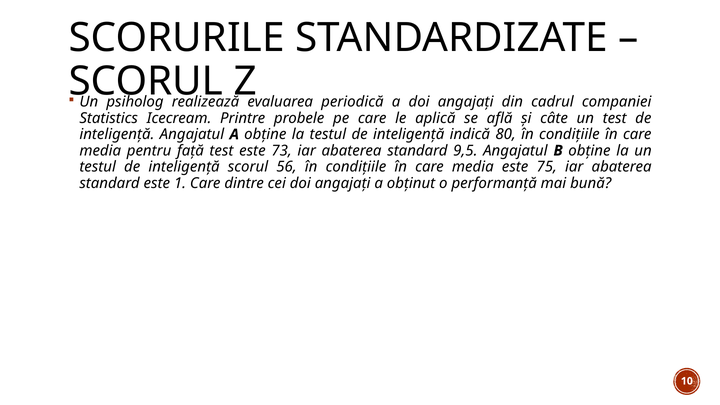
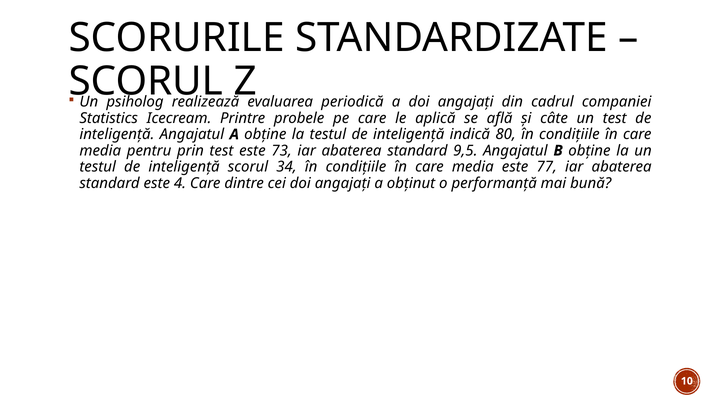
față: față -> prin
56: 56 -> 34
75: 75 -> 77
1: 1 -> 4
